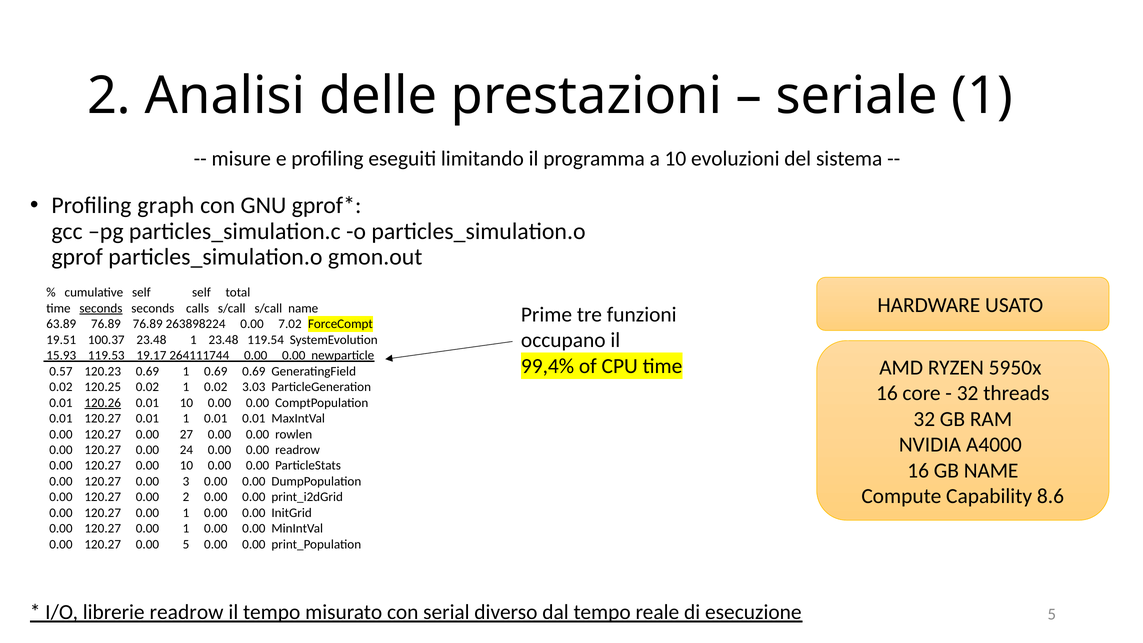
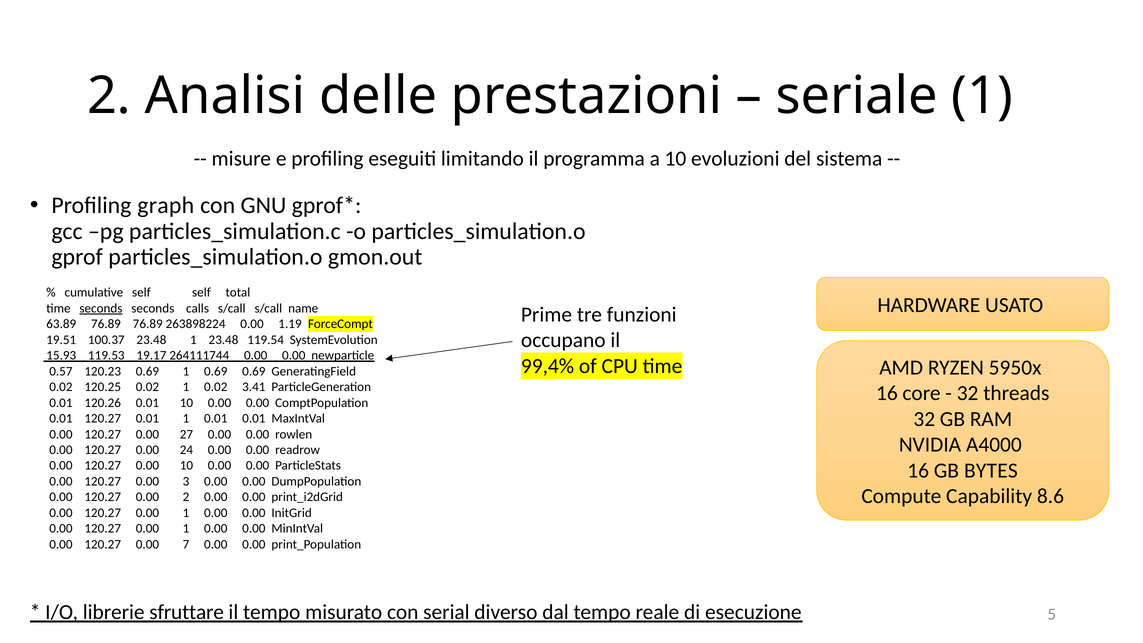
7.02: 7.02 -> 1.19
3.03: 3.03 -> 3.41
120.26 underline: present -> none
GB NAME: NAME -> BYTES
0.00 5: 5 -> 7
librerie readrow: readrow -> sfruttare
